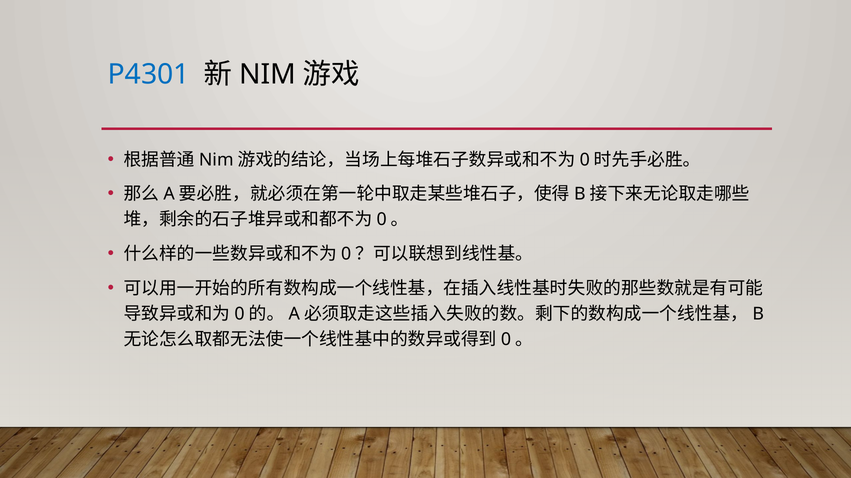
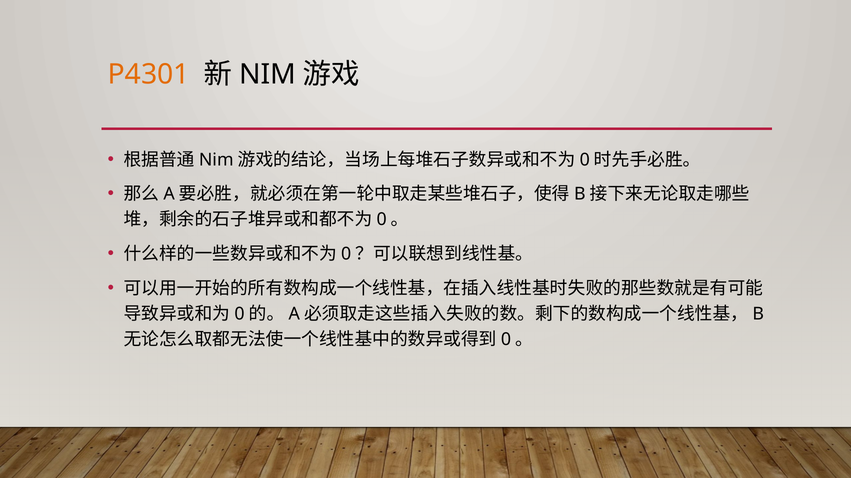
P4301 colour: blue -> orange
